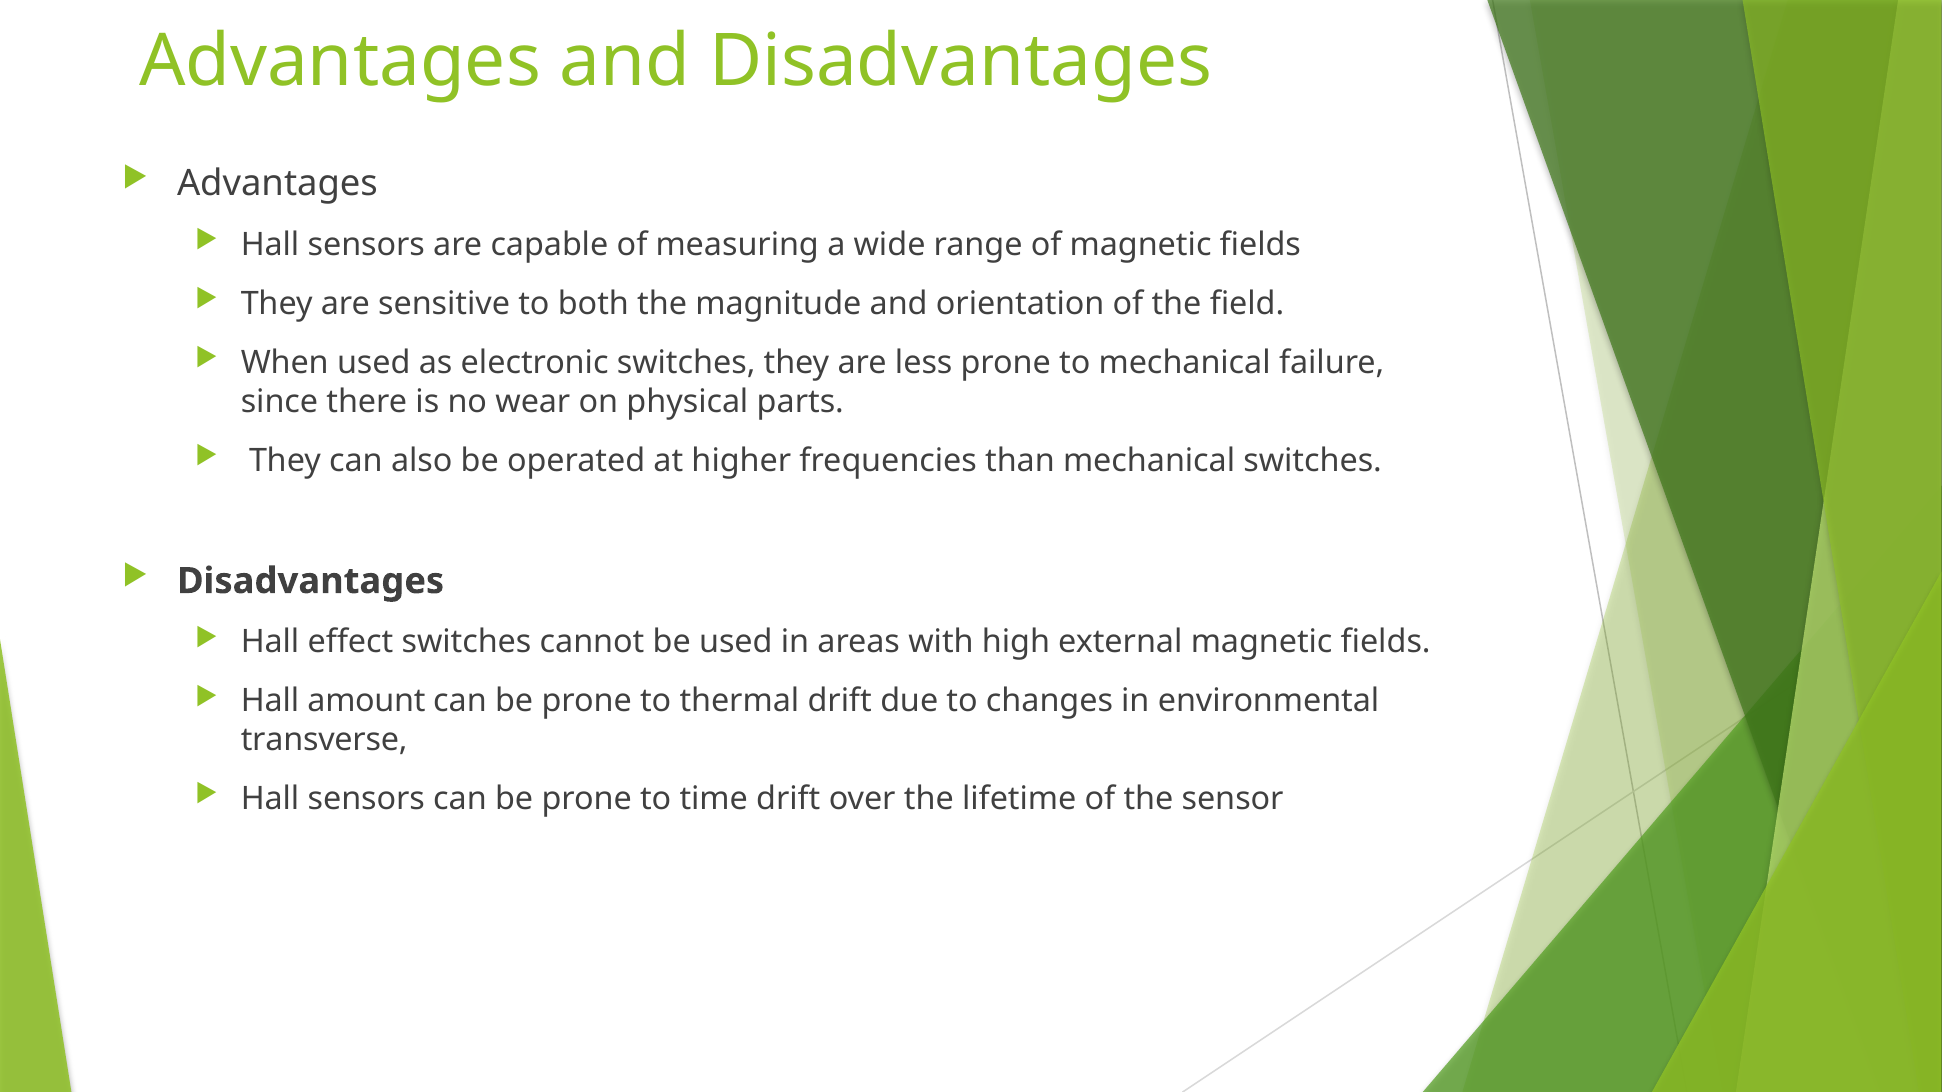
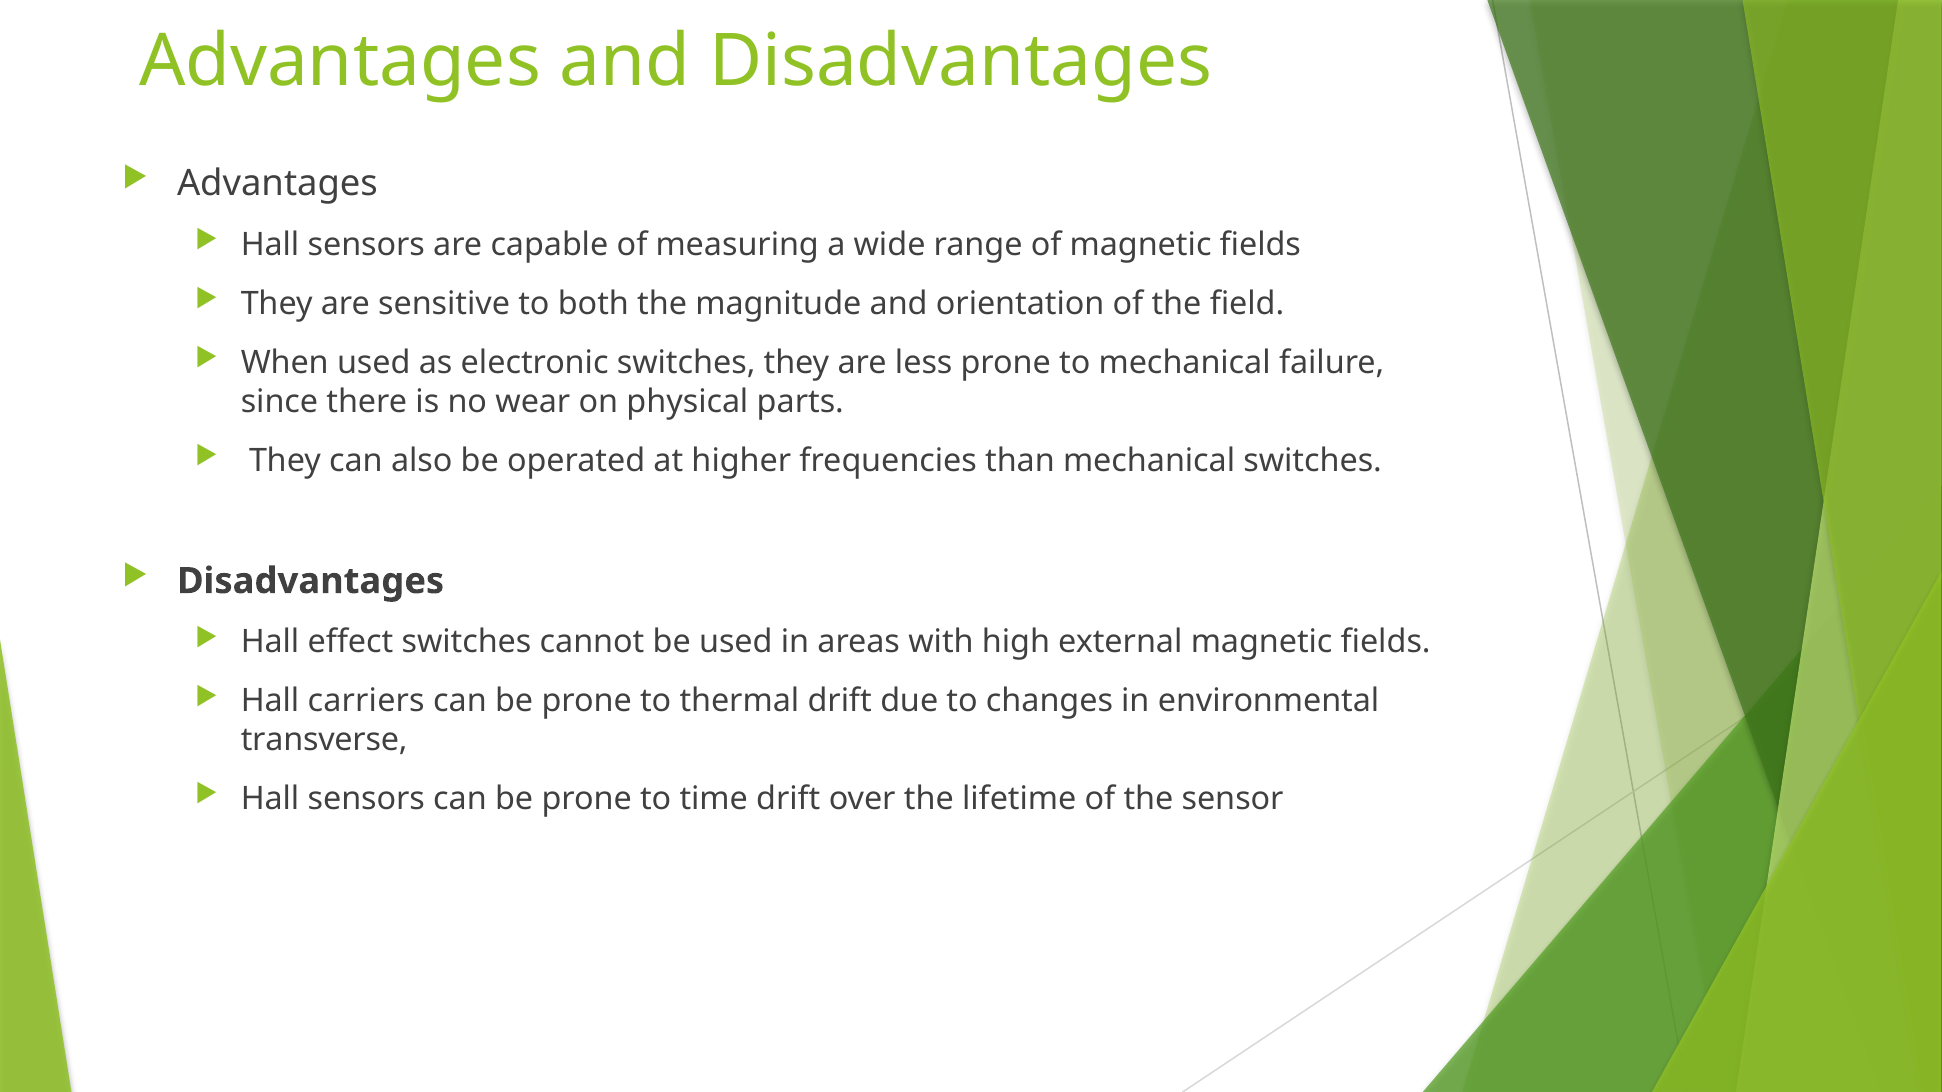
amount: amount -> carriers
